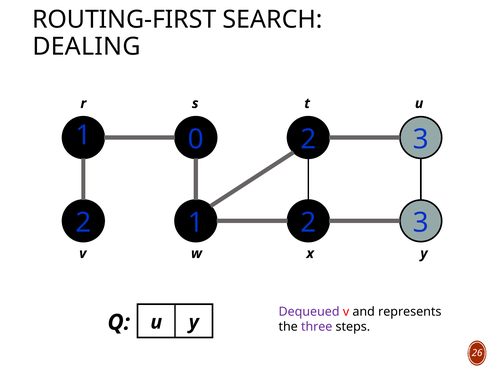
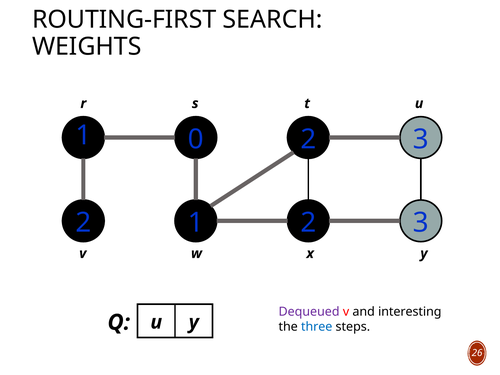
DEALING: DEALING -> WEIGHTS
represents: represents -> interesting
three colour: purple -> blue
